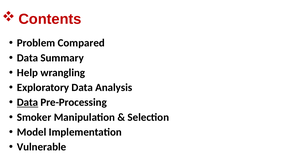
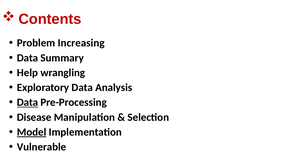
Compared: Compared -> Increasing
Smoker: Smoker -> Disease
Model underline: none -> present
